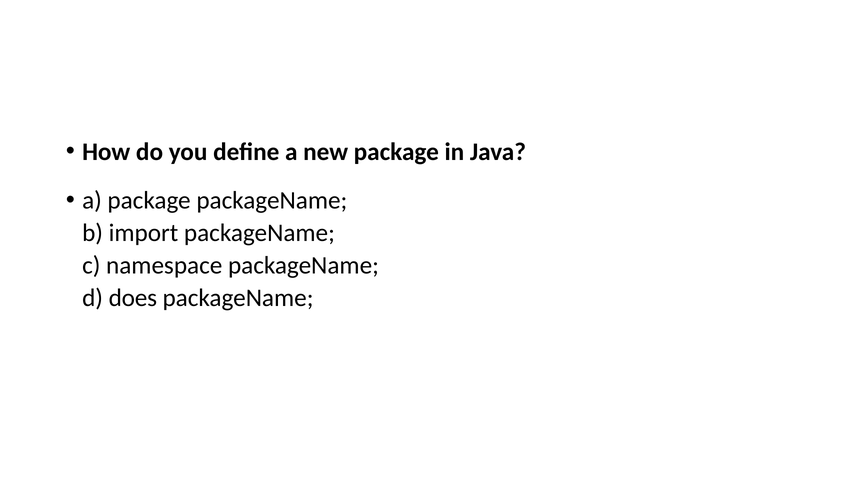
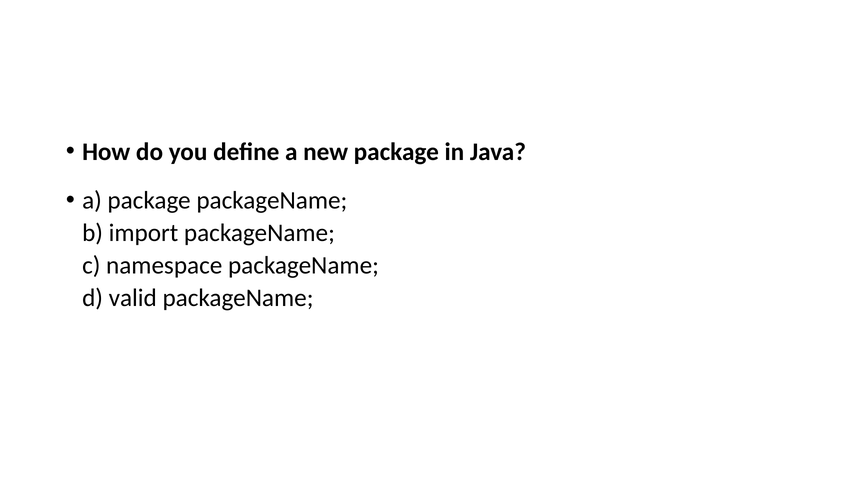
does: does -> valid
